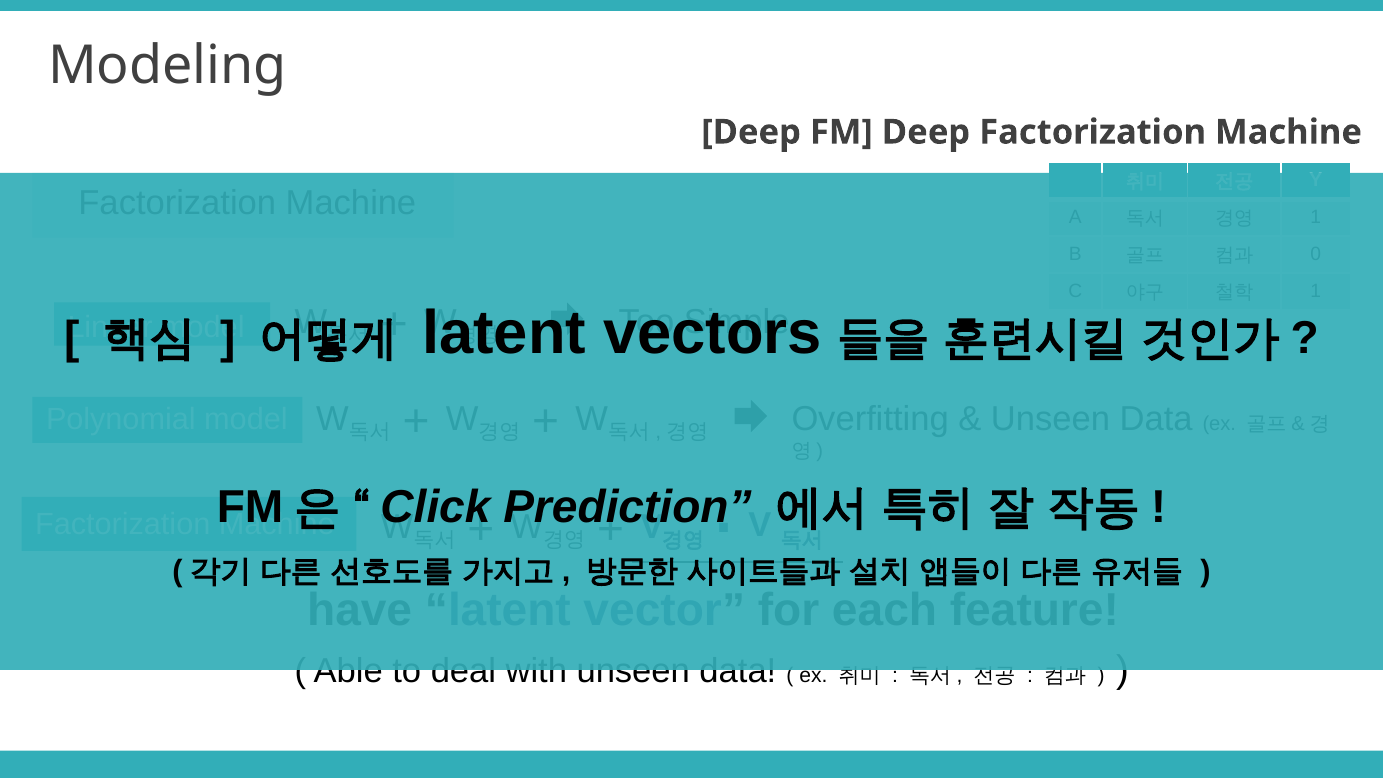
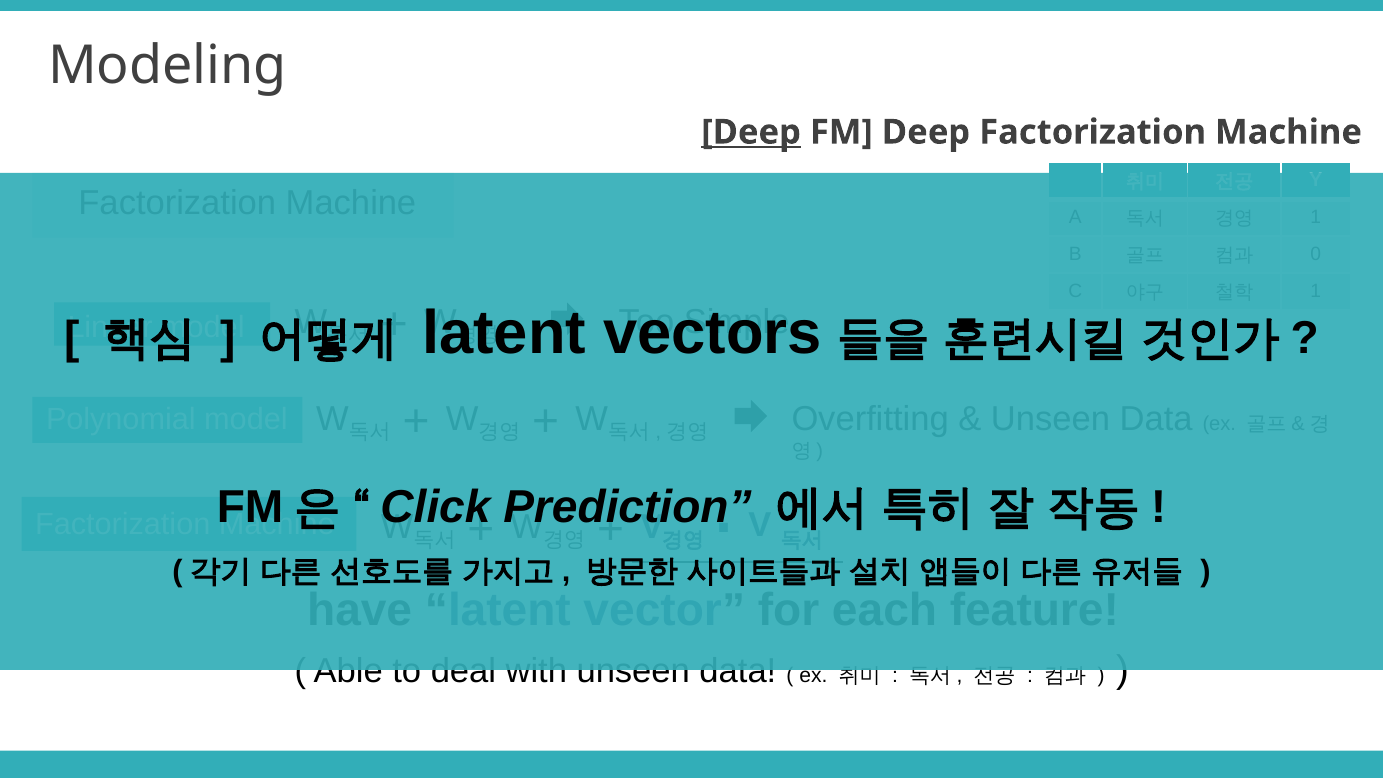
Deep at (751, 132) underline: none -> present
